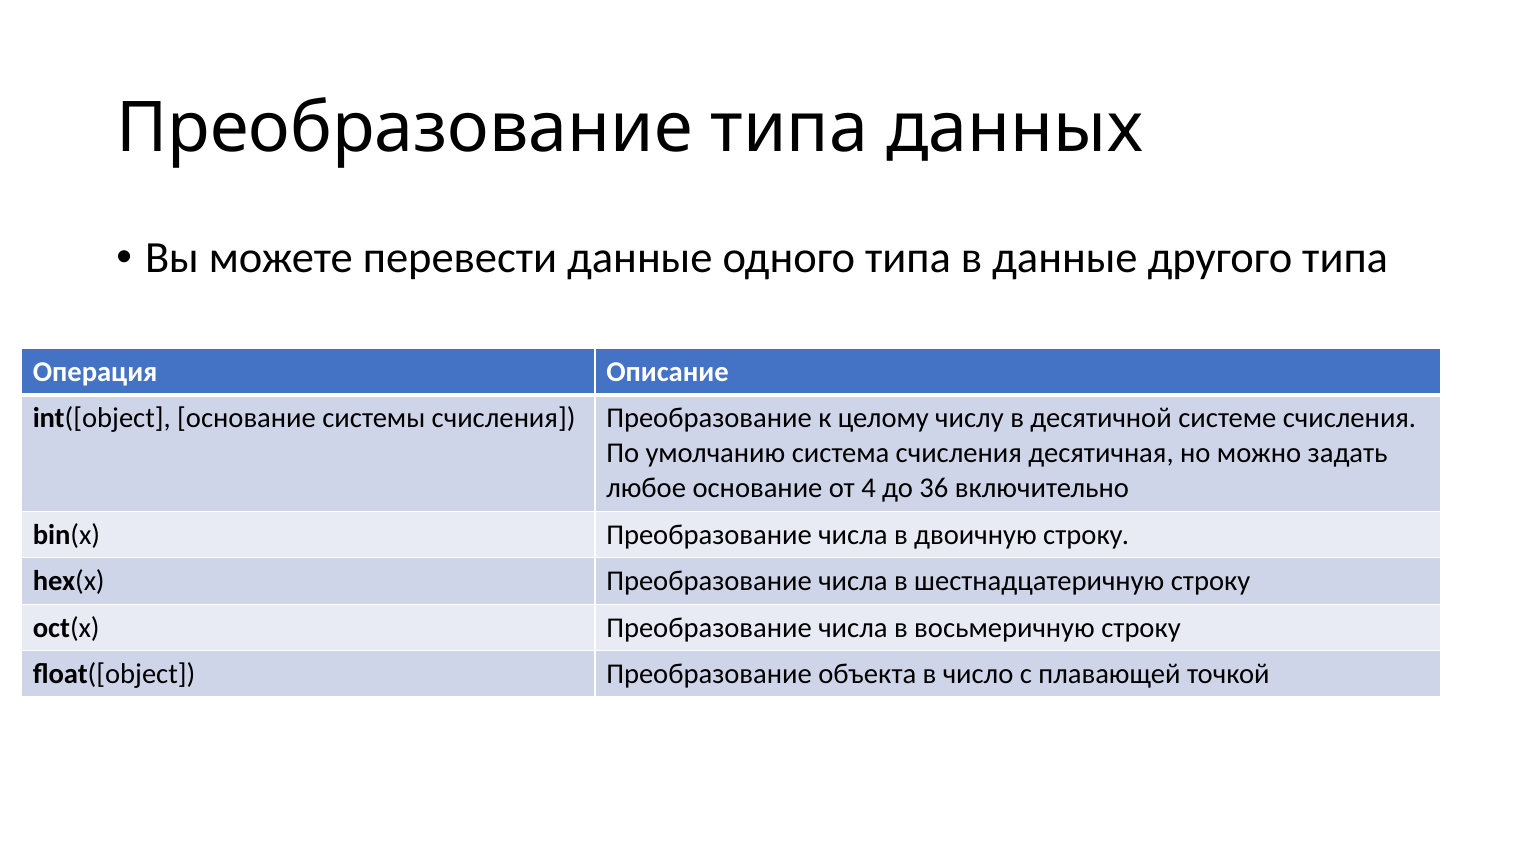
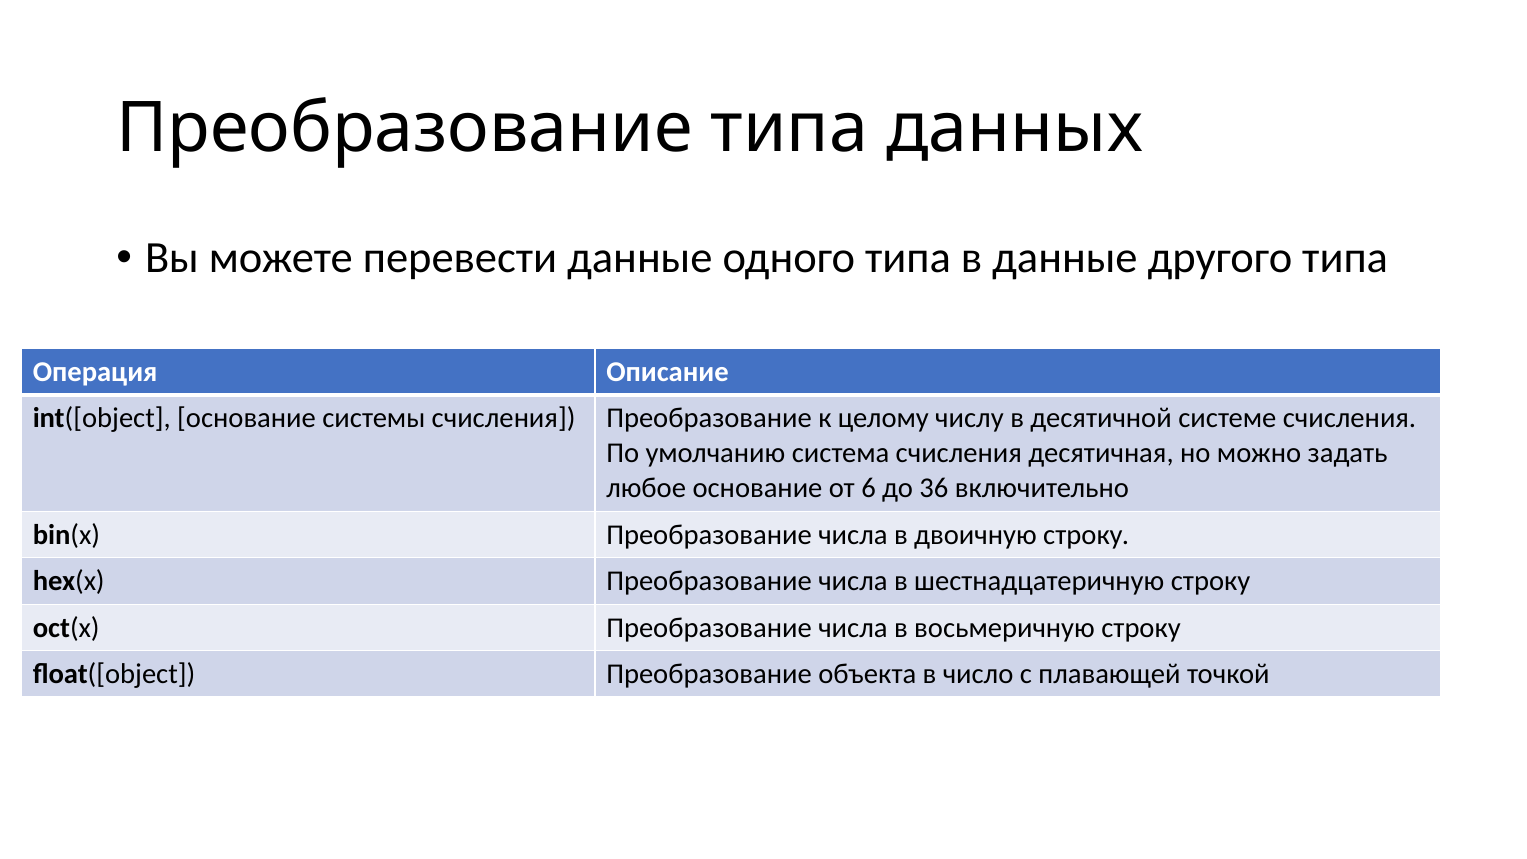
4: 4 -> 6
